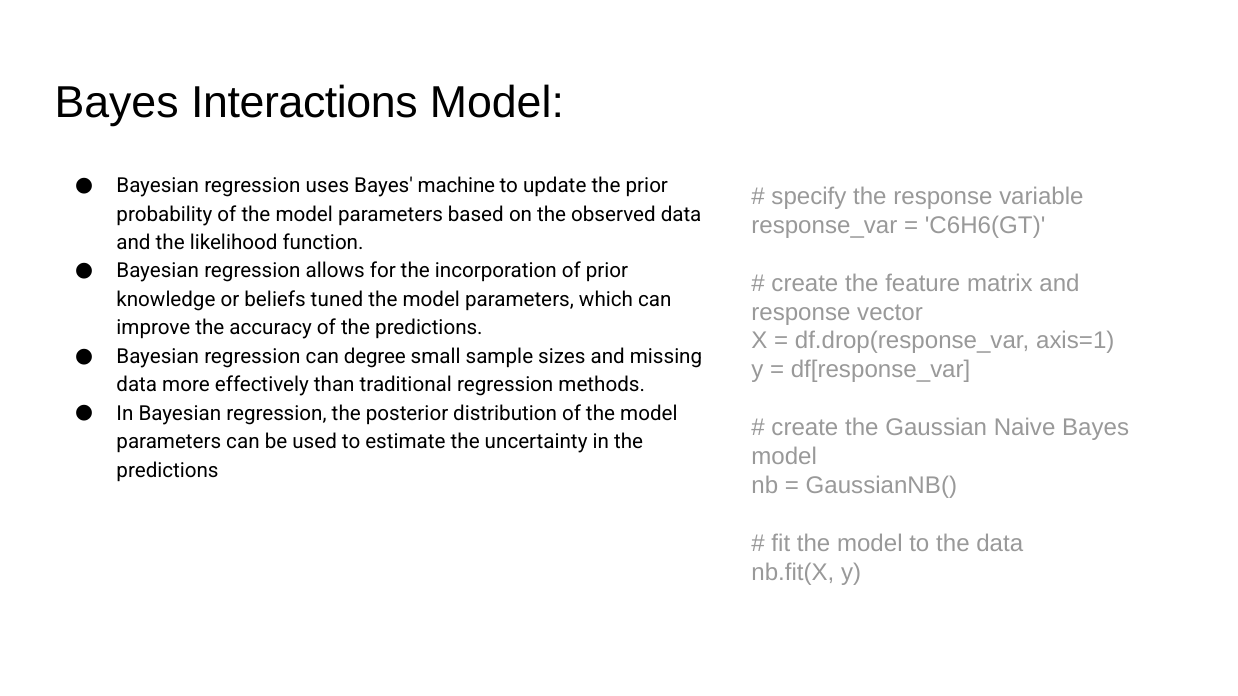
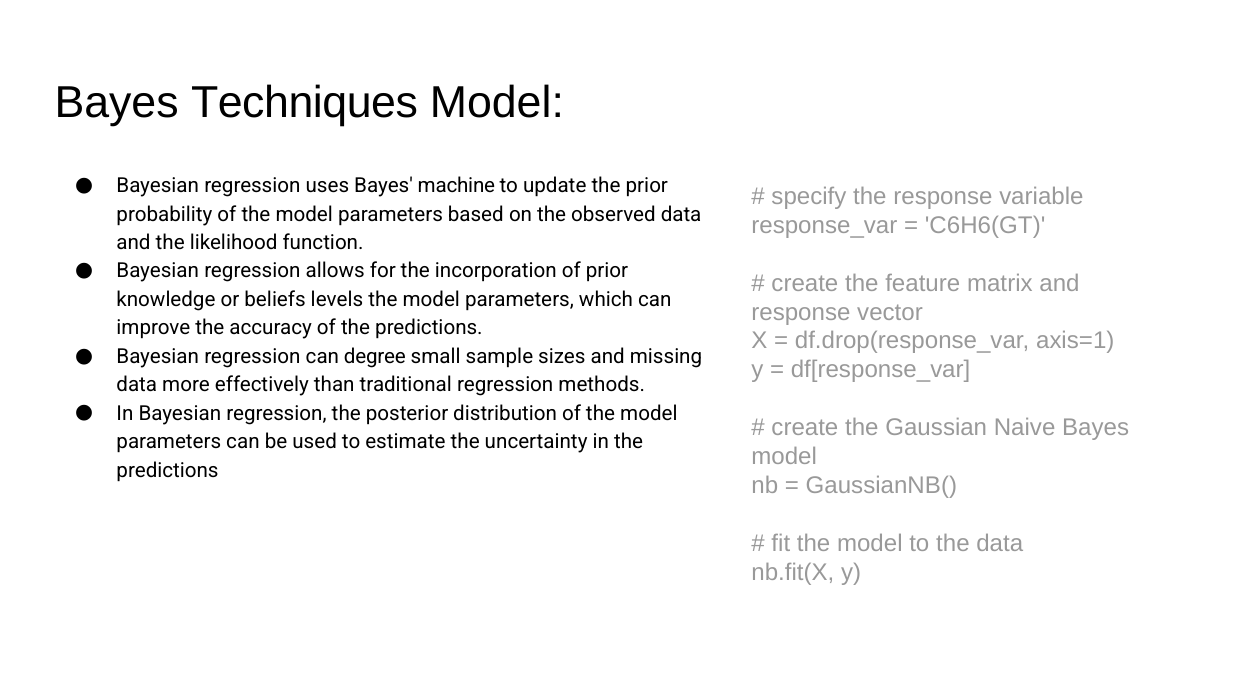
Interactions: Interactions -> Techniques
tuned: tuned -> levels
